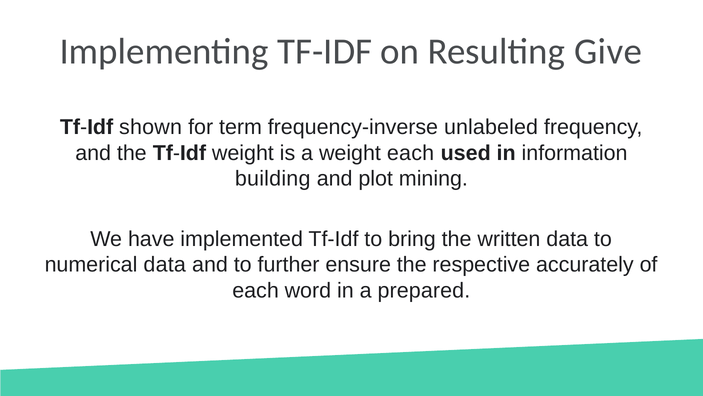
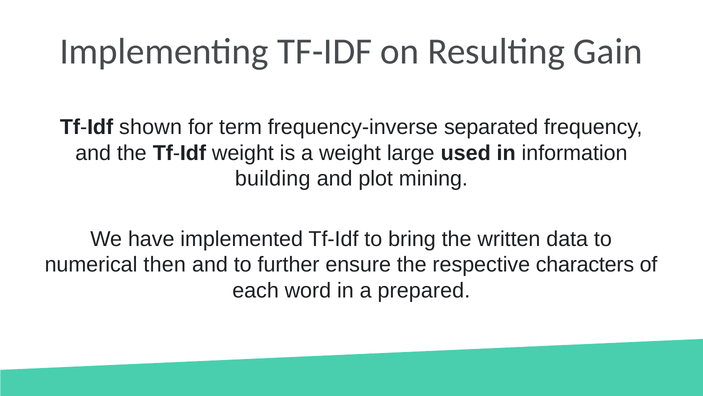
Give: Give -> Gain
unlabeled: unlabeled -> separated
weight each: each -> large
numerical data: data -> then
accurately: accurately -> characters
